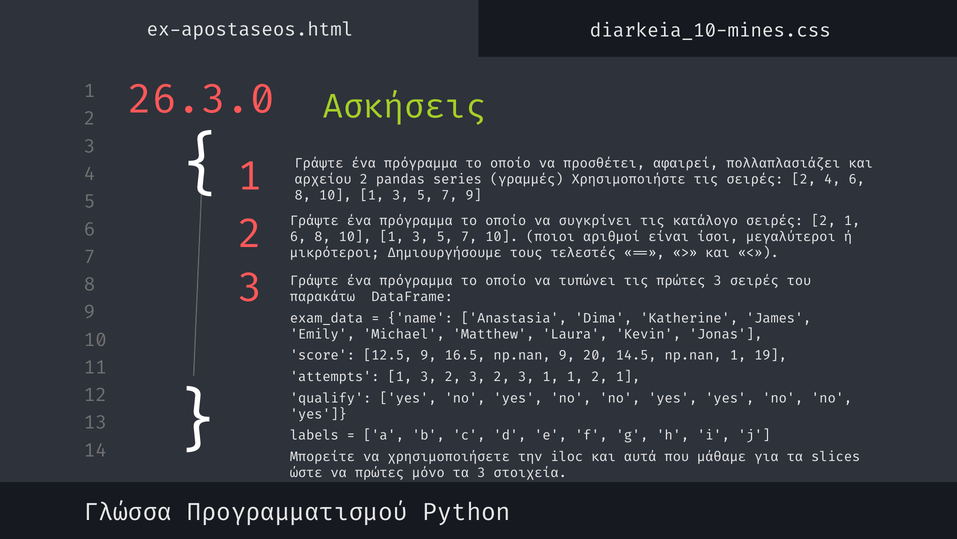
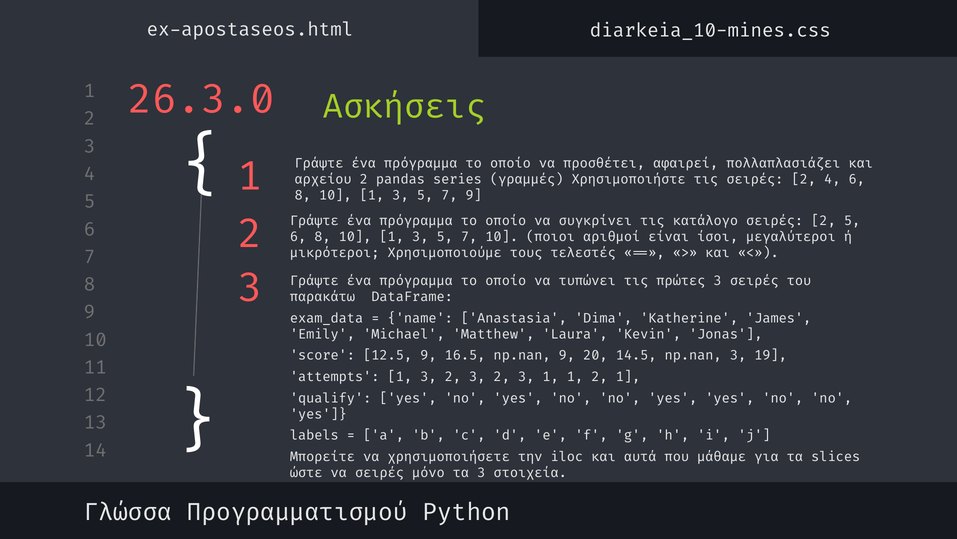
σειρές 2 1: 1 -> 5
Δημιουργήσουμε: Δημιουργήσουμε -> Χρησιμοποιούμε
np.nan 1: 1 -> 3
να πρώτες: πρώτες -> σειρές
